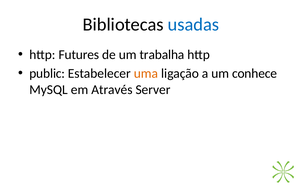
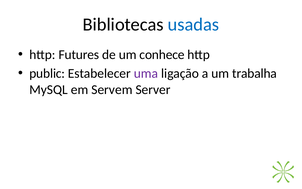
trabalha: trabalha -> conhece
uma colour: orange -> purple
conhece: conhece -> trabalha
Através: Através -> Servem
